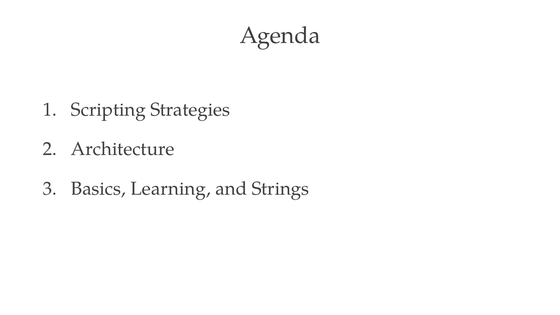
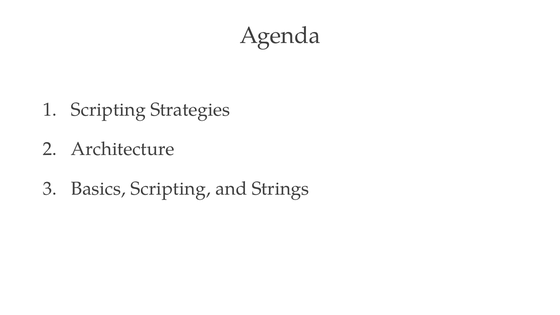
Basics Learning: Learning -> Scripting
